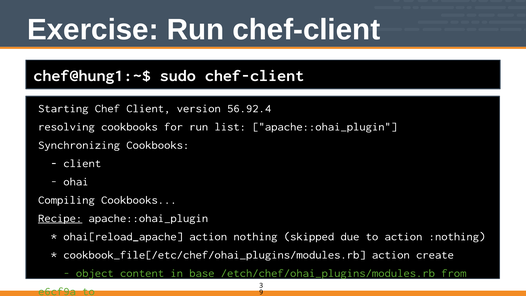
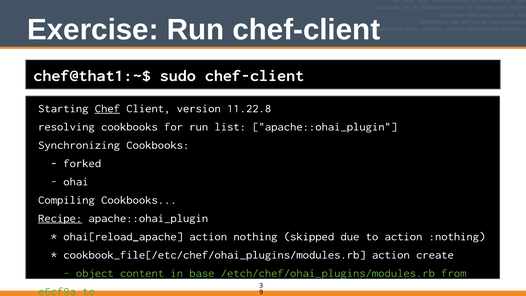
chef@hung1:~$: chef@hung1:~$ -> chef@that1:~$
Chef at (107, 108) underline: none -> present
56.92.4: 56.92.4 -> 11.22.8
client at (82, 163): client -> forked
